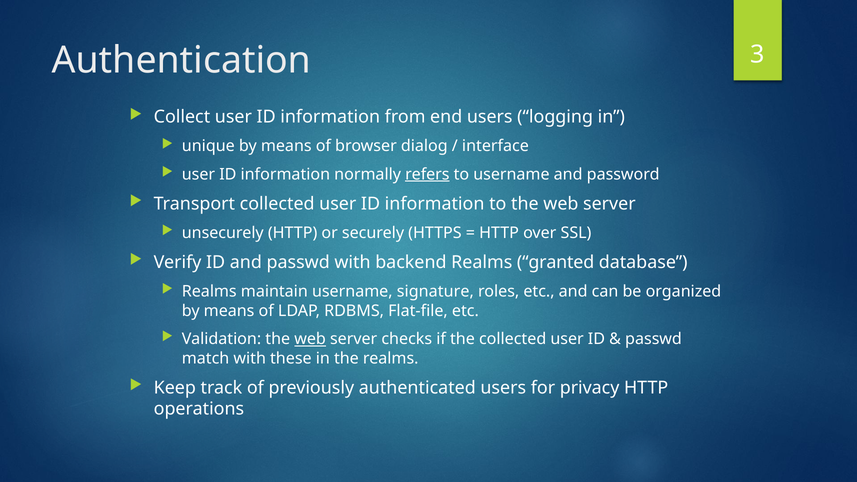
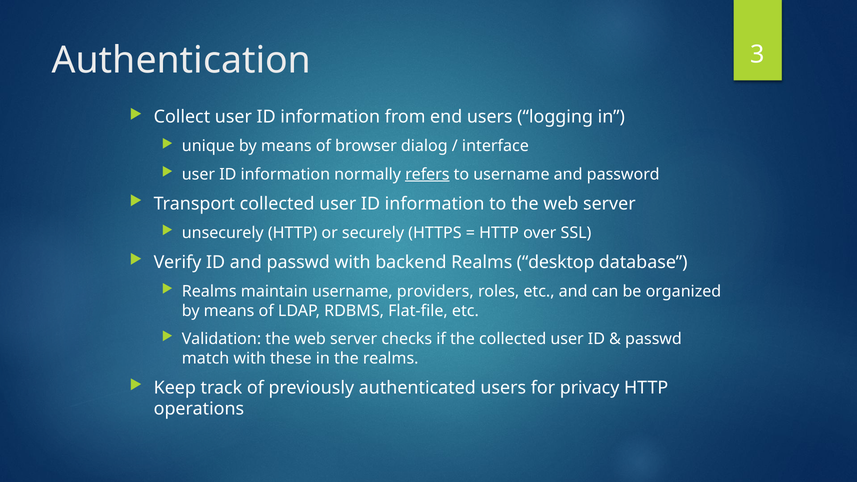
granted: granted -> desktop
signature: signature -> providers
web at (310, 339) underline: present -> none
